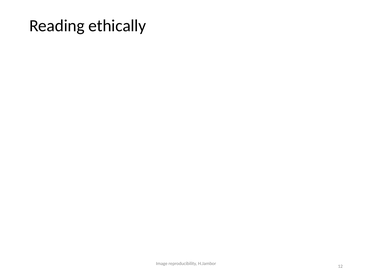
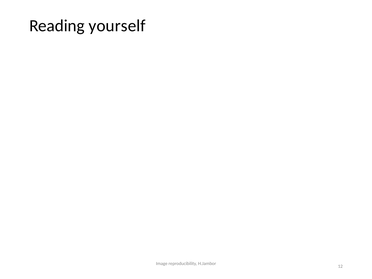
ethically: ethically -> yourself
